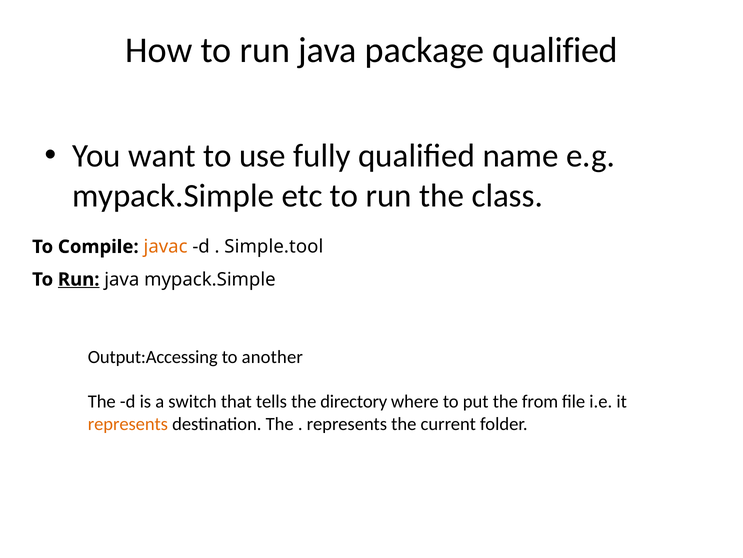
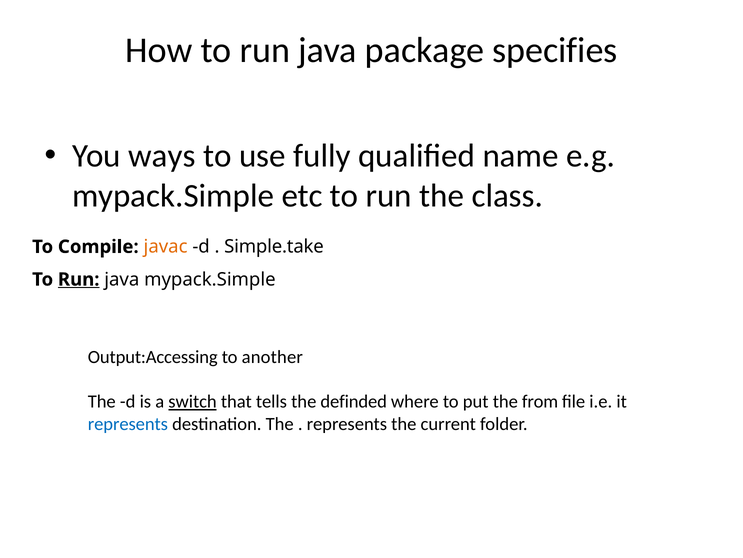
package qualified: qualified -> specifies
want: want -> ways
Simple.tool: Simple.tool -> Simple.take
switch underline: none -> present
directory: directory -> definded
represents at (128, 423) colour: orange -> blue
